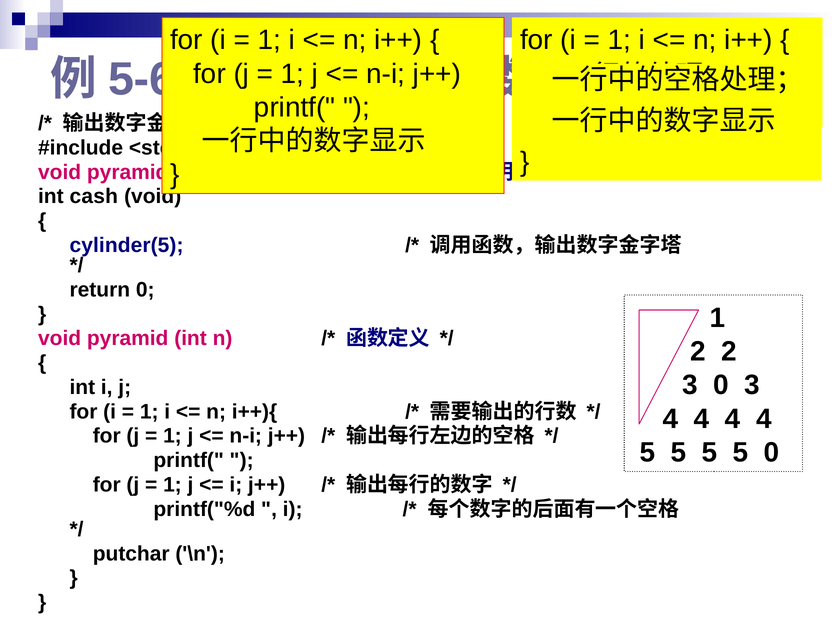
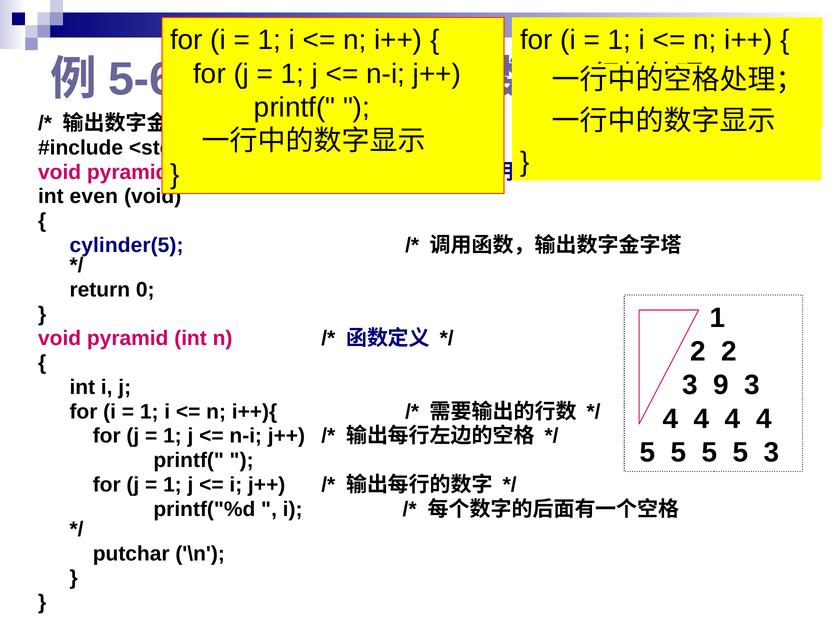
cash: cash -> even
3 0: 0 -> 9
5 0: 0 -> 3
